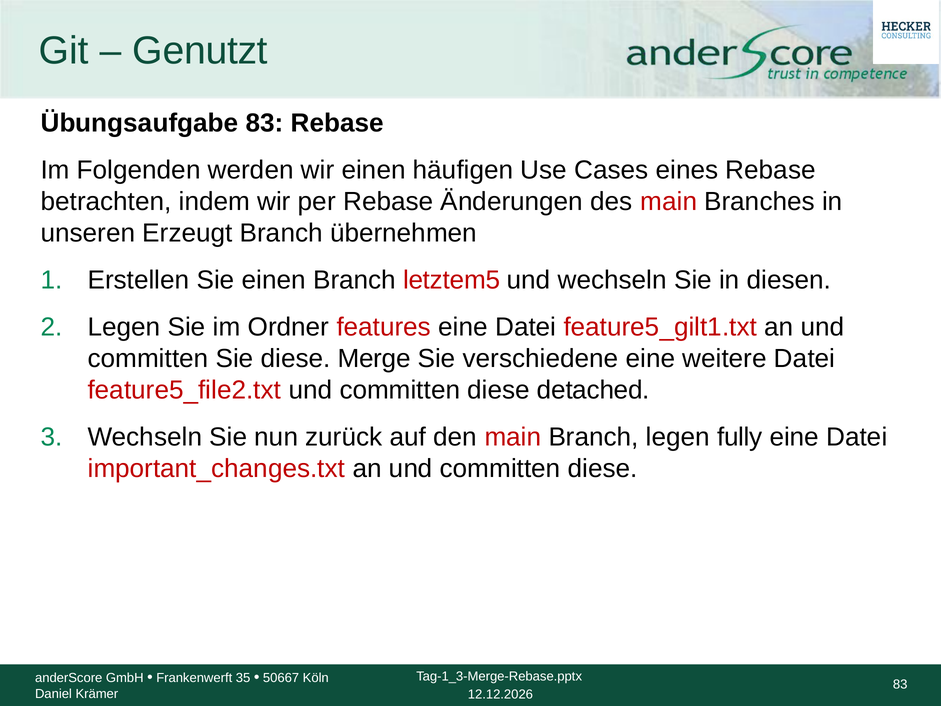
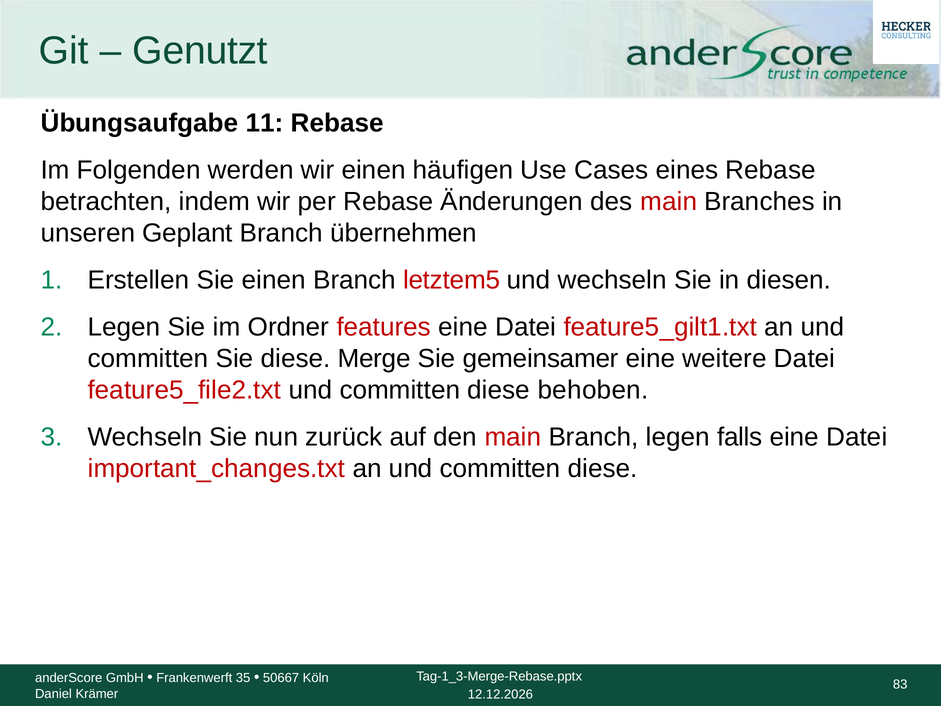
Übungsaufgabe 83: 83 -> 11
Erzeugt: Erzeugt -> Geplant
verschiedene: verschiedene -> gemeinsamer
detached: detached -> behoben
fully: fully -> falls
